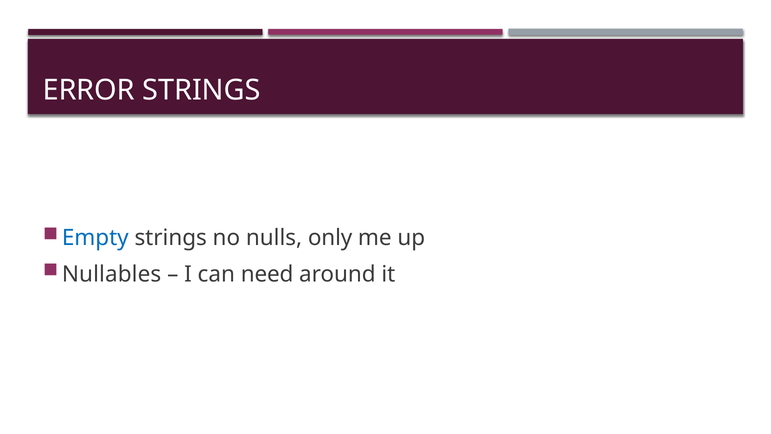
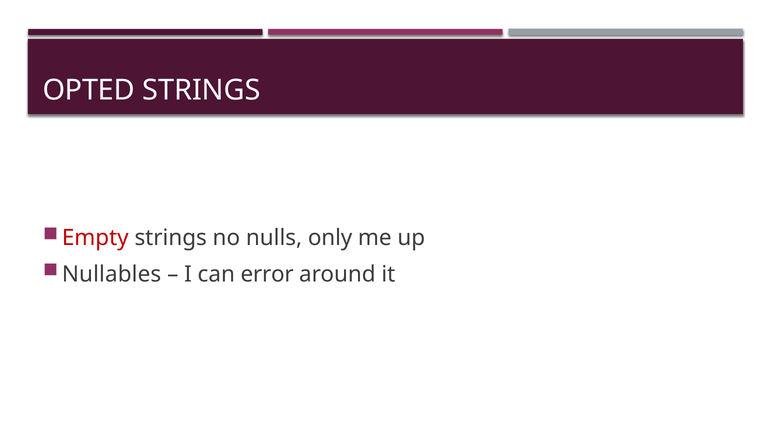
ERROR: ERROR -> OPTED
Empty colour: blue -> red
need: need -> error
